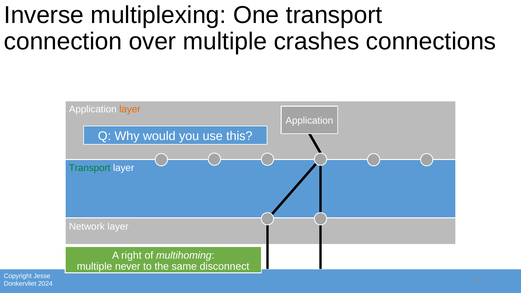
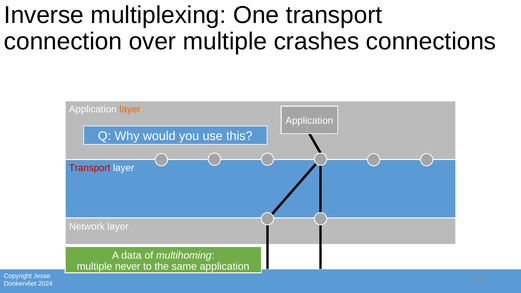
Transport at (90, 168) colour: green -> red
right: right -> data
same disconnect: disconnect -> application
